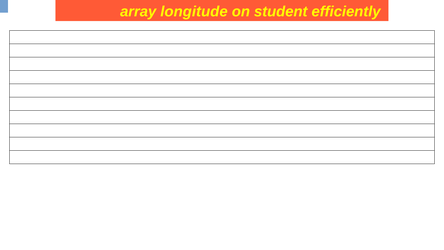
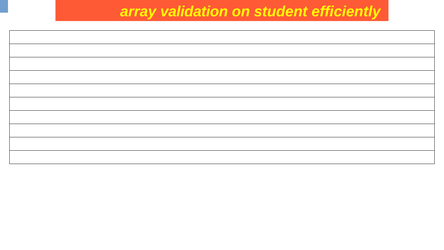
longitude: longitude -> validation
